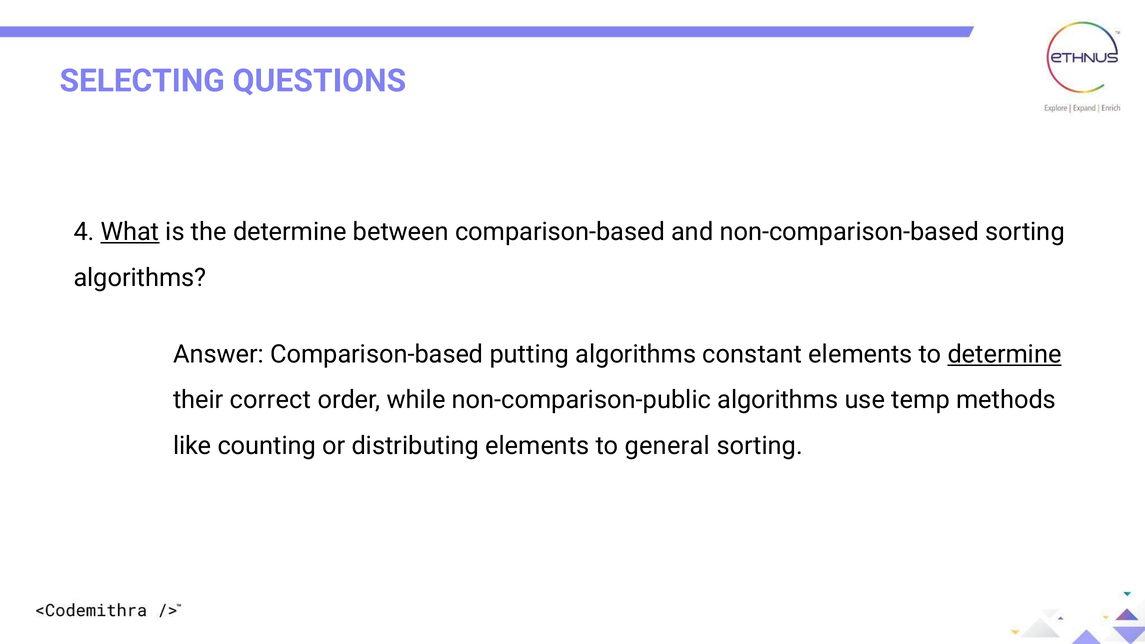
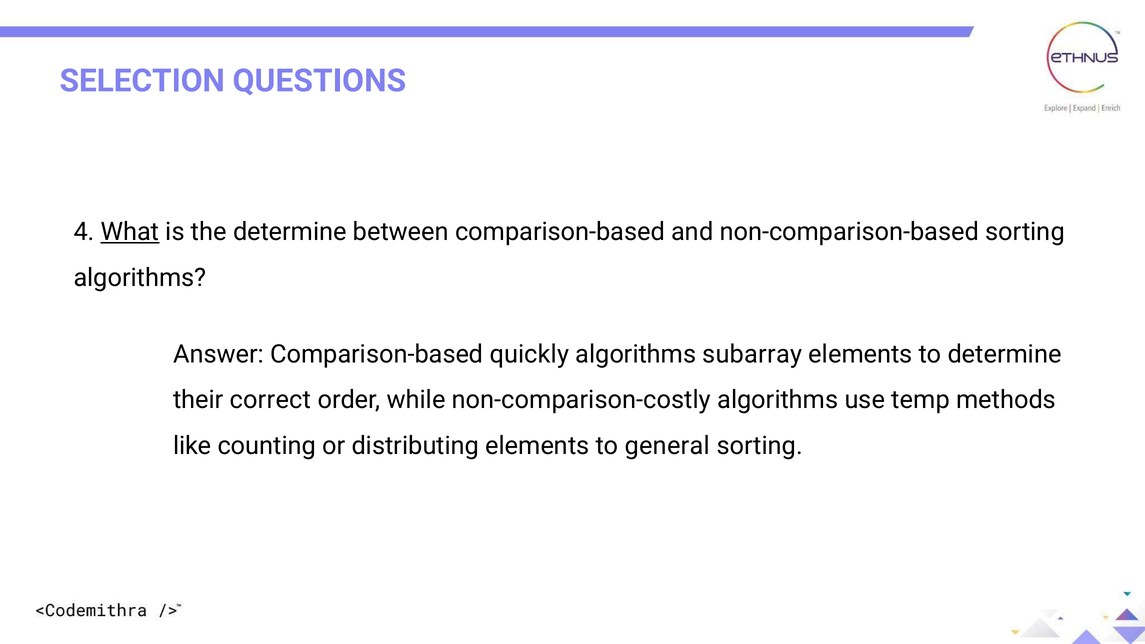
SELECTING: SELECTING -> SELECTION
putting: putting -> quickly
constant: constant -> subarray
determine at (1005, 354) underline: present -> none
non-comparison-public: non-comparison-public -> non-comparison-costly
